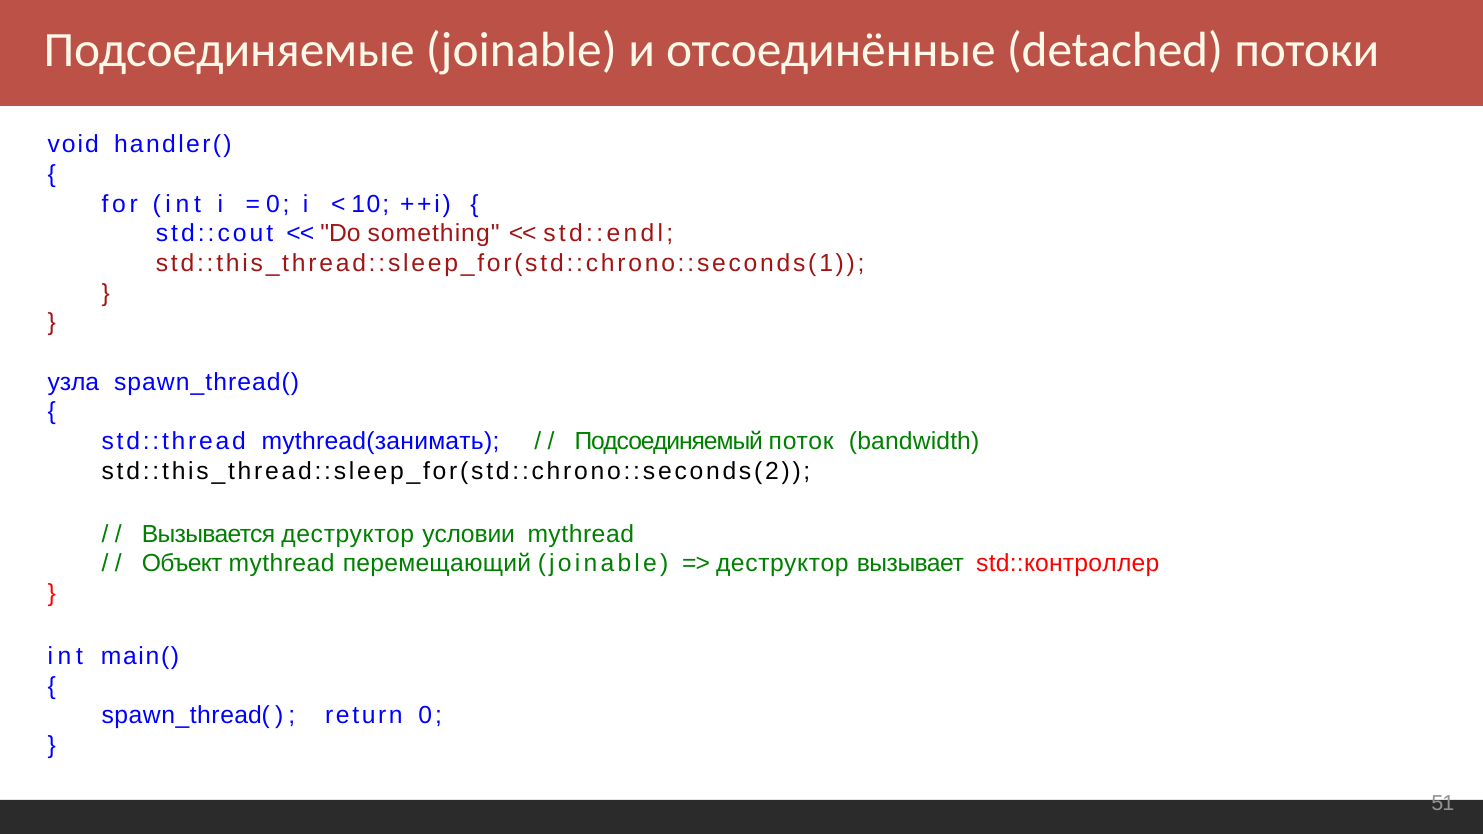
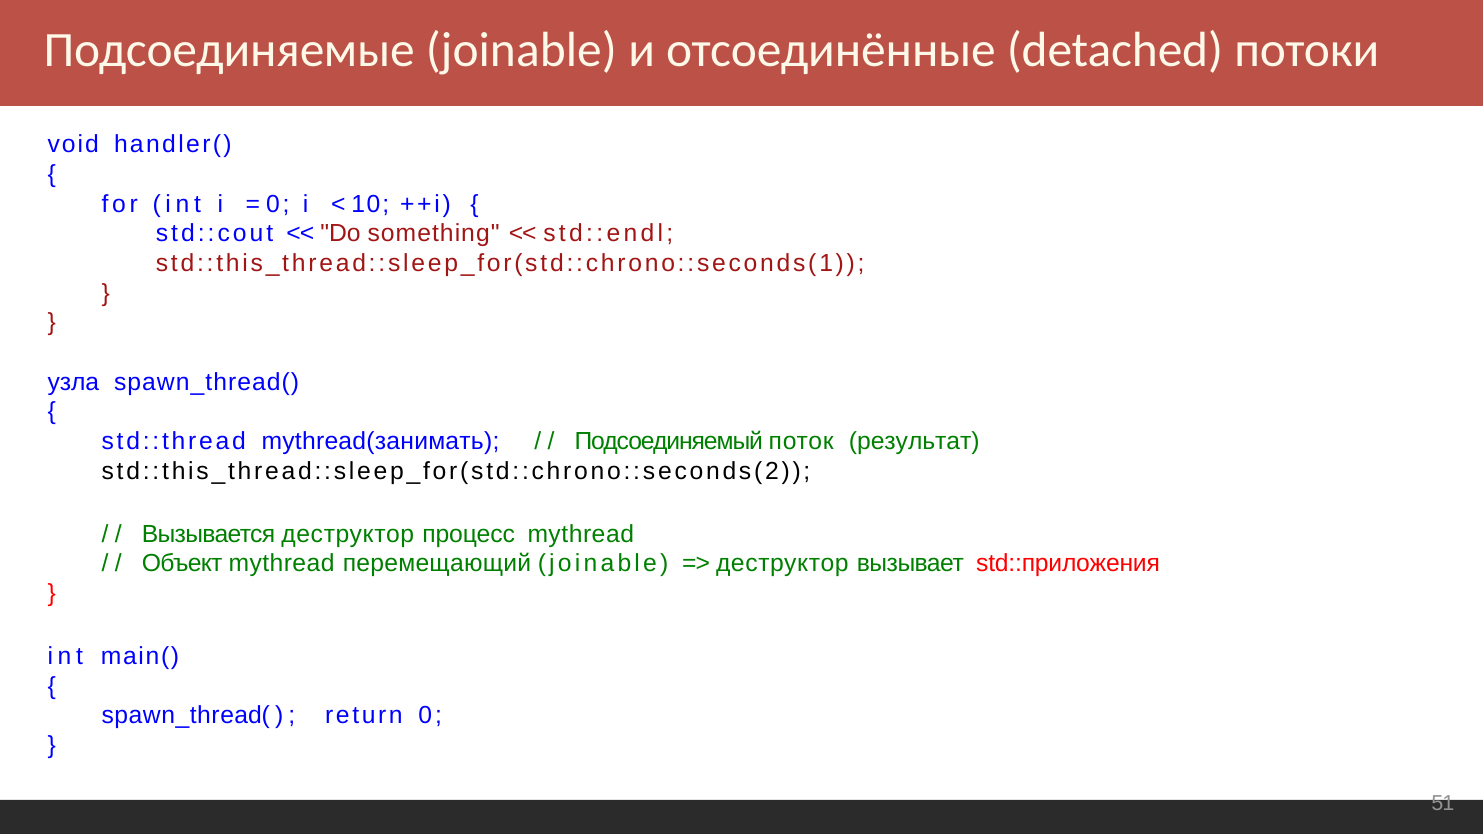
bandwidth: bandwidth -> результат
условии: условии -> процесс
std::контроллер: std::контроллер -> std::приложения
